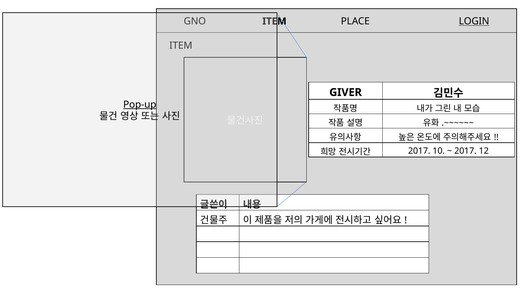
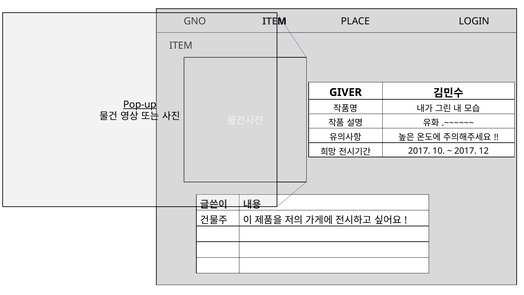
LOGIN underline: present -> none
